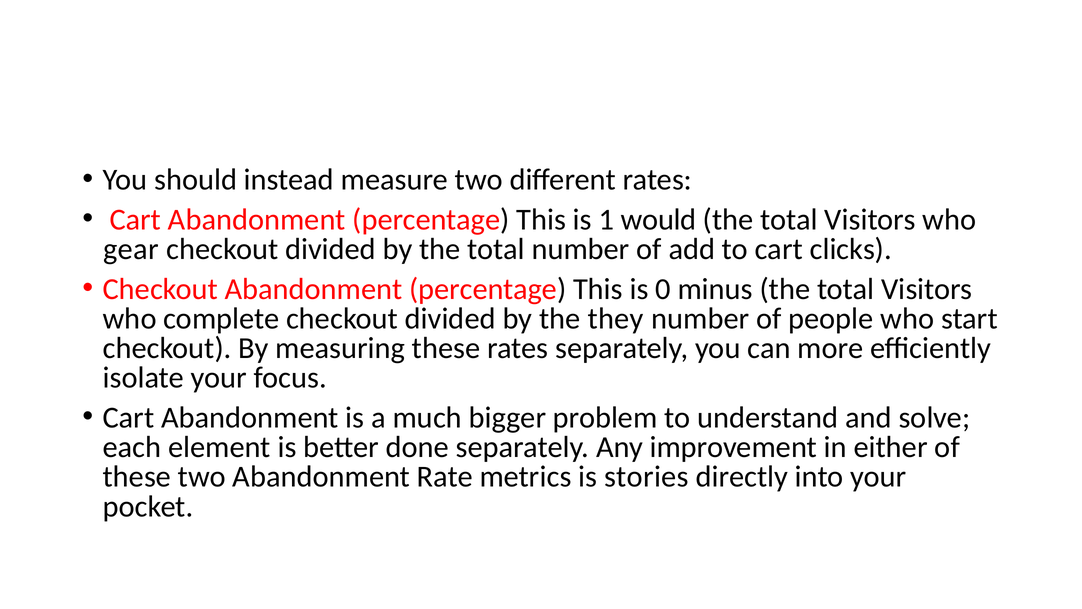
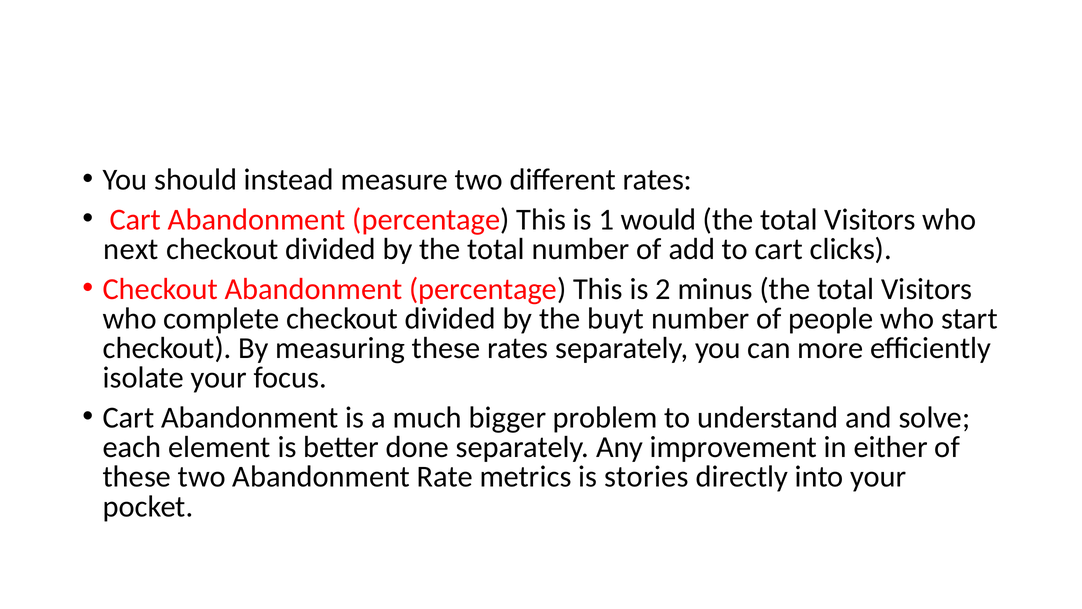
gear: gear -> next
0: 0 -> 2
they: they -> buyt
